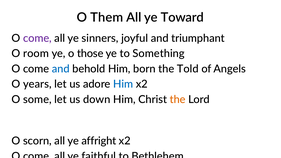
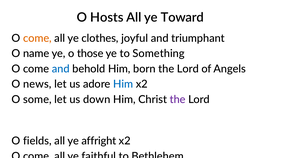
Them: Them -> Hosts
come at (37, 38) colour: purple -> orange
sinners: sinners -> clothes
room: room -> name
born the Told: Told -> Lord
years: years -> news
the at (178, 99) colour: orange -> purple
scorn: scorn -> fields
